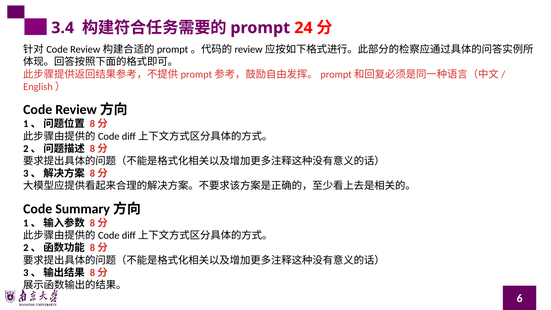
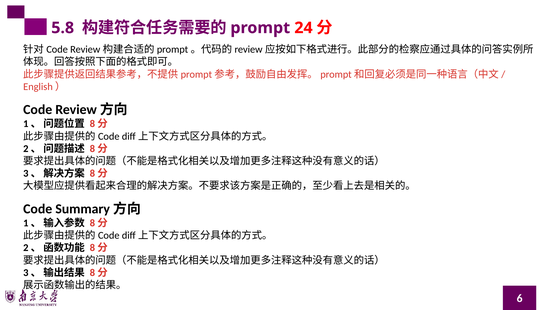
3.4: 3.4 -> 5.8
